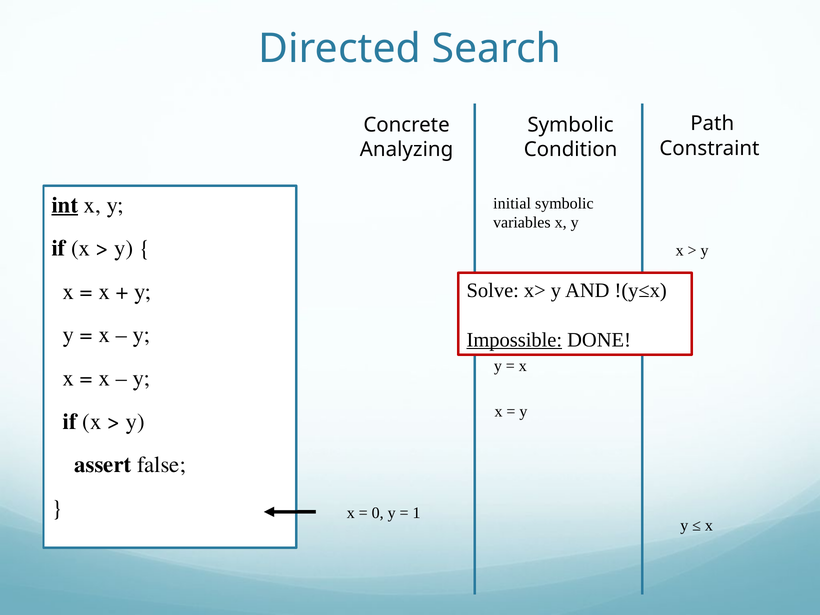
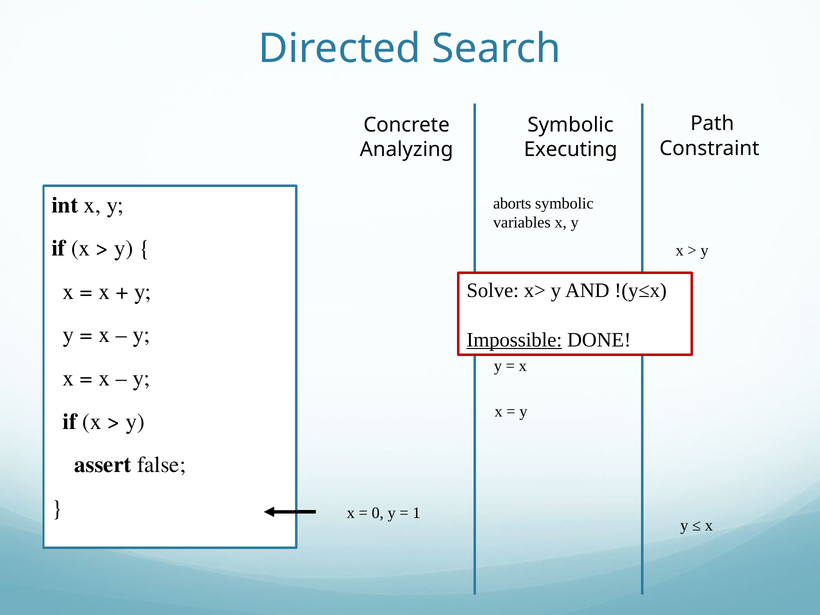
Condition: Condition -> Executing
initial: initial -> aborts
int underline: present -> none
